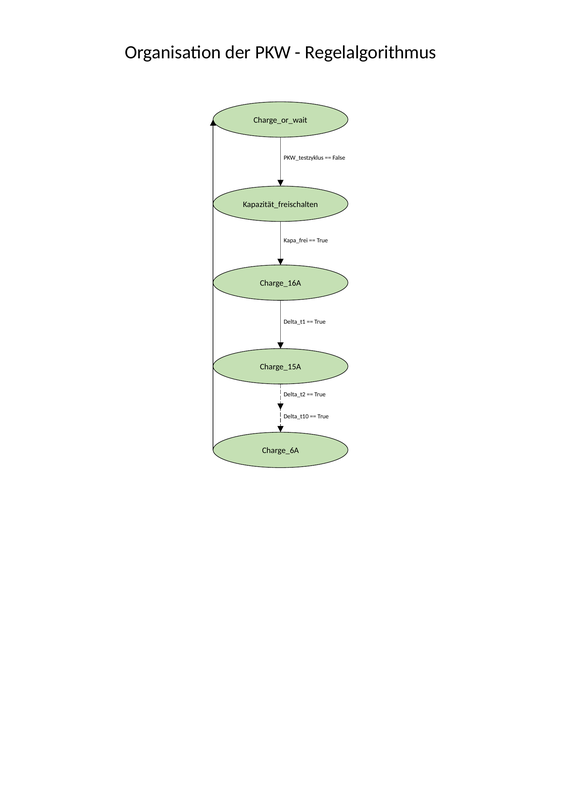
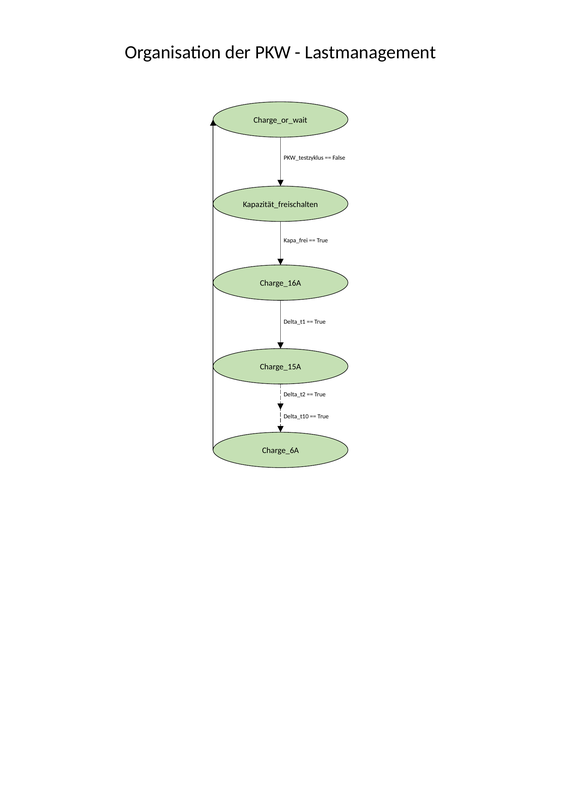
Regelalgorithmus: Regelalgorithmus -> Lastmanagement
